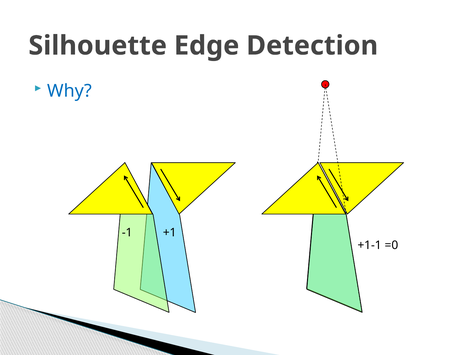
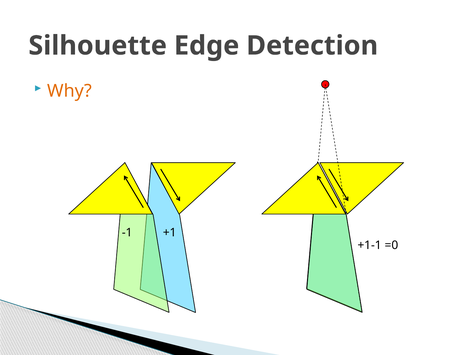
Why colour: blue -> orange
